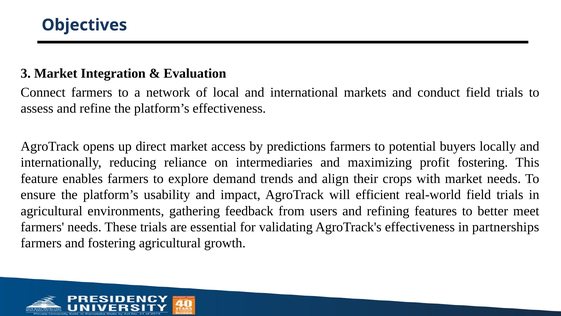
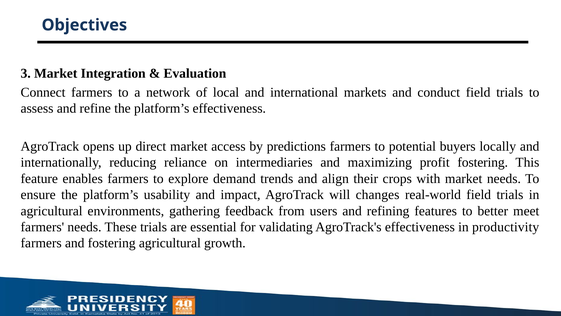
efficient: efficient -> changes
partnerships: partnerships -> productivity
